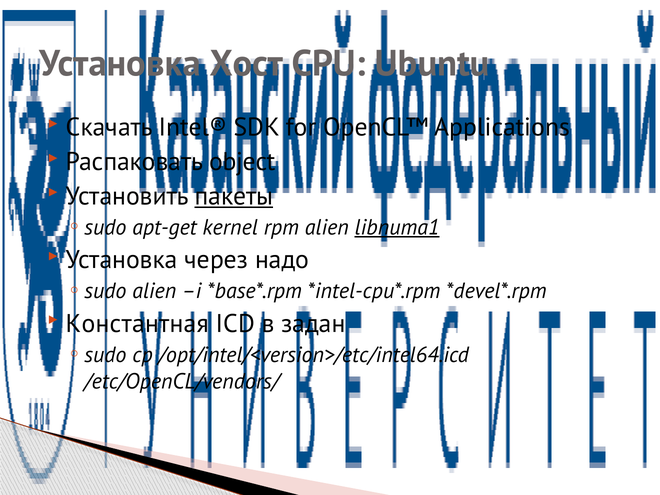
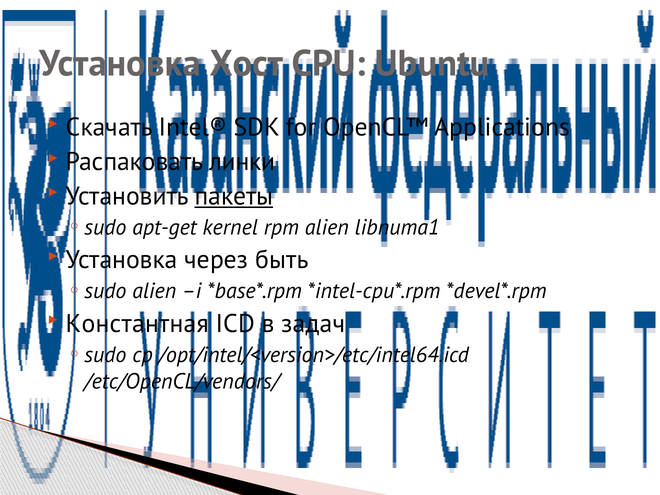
object: object -> линки
libnuma1 underline: present -> none
надо: надо -> быть
задан: задан -> задач
